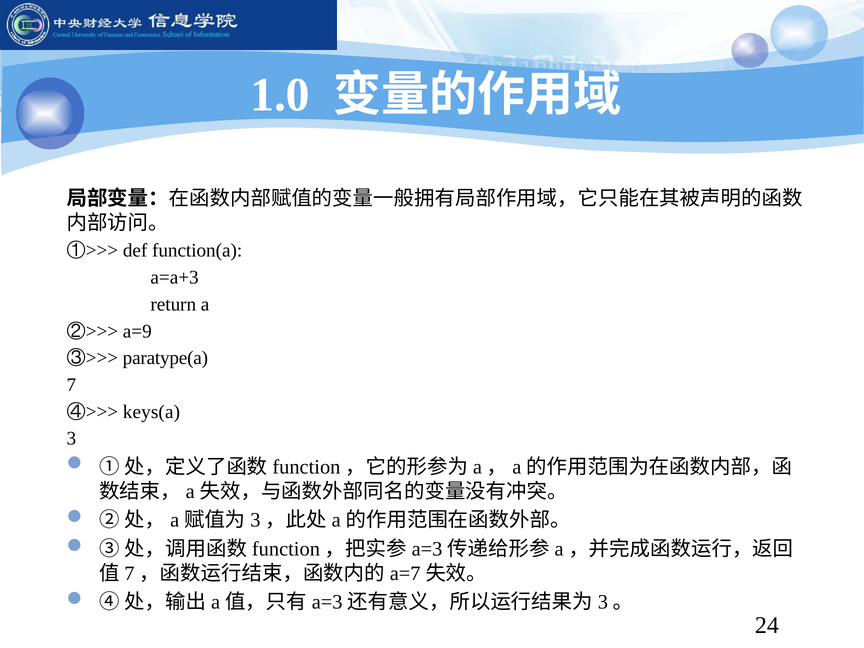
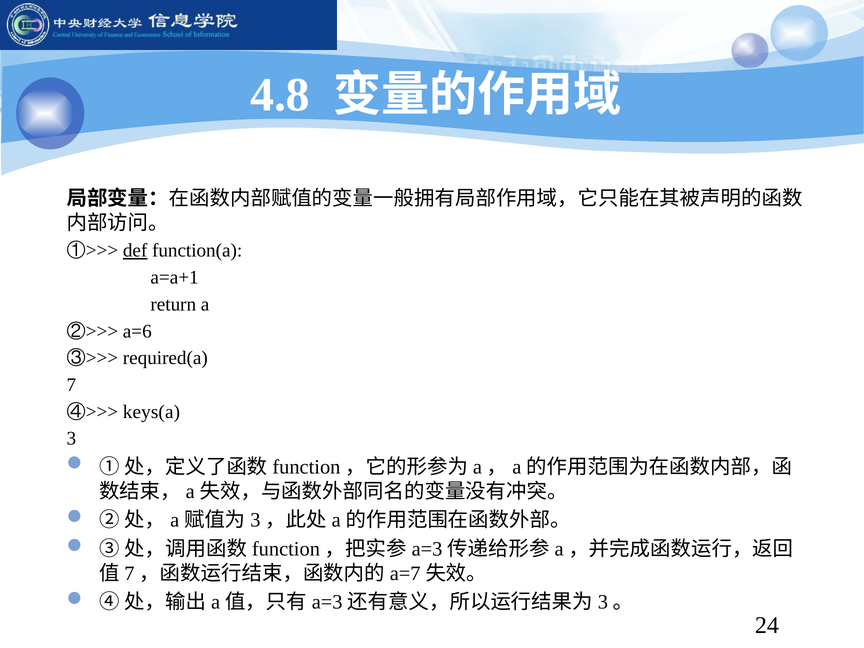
1.0: 1.0 -> 4.8
def underline: none -> present
a=a+3: a=a+3 -> a=a+1
a=9: a=9 -> a=6
paratype(a: paratype(a -> required(a
